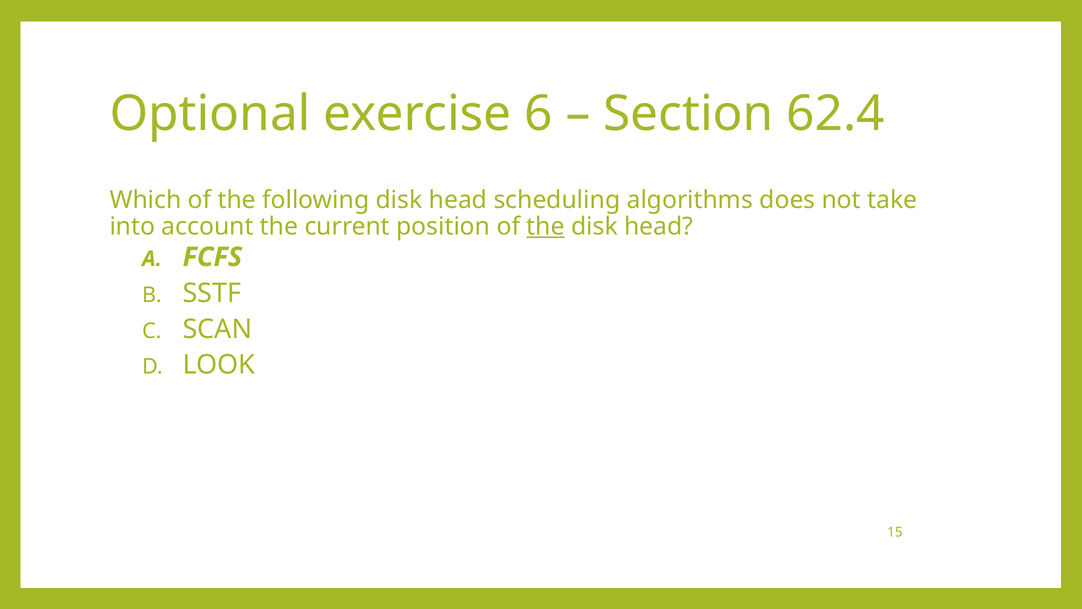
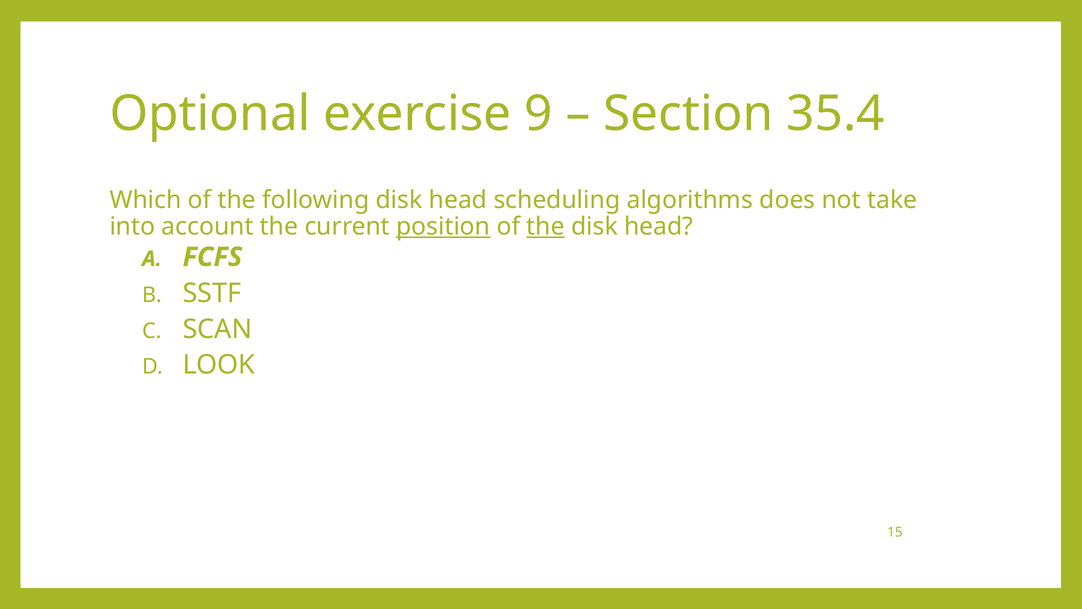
6: 6 -> 9
62.4: 62.4 -> 35.4
position underline: none -> present
